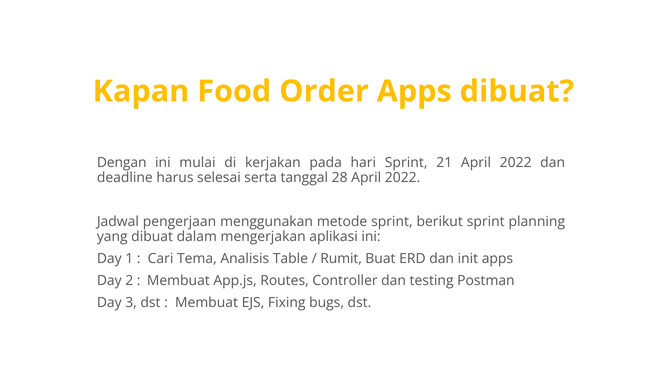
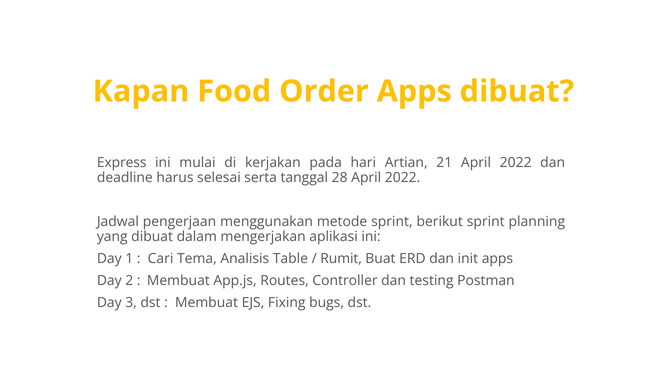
Dengan: Dengan -> Express
hari Sprint: Sprint -> Artian
